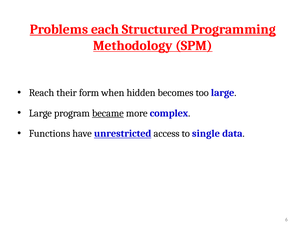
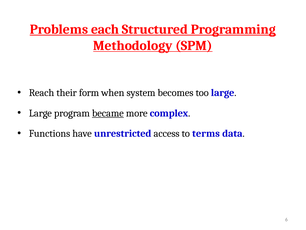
hidden: hidden -> system
unrestricted underline: present -> none
single: single -> terms
